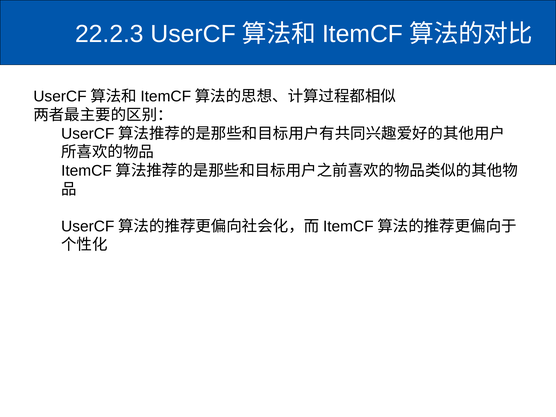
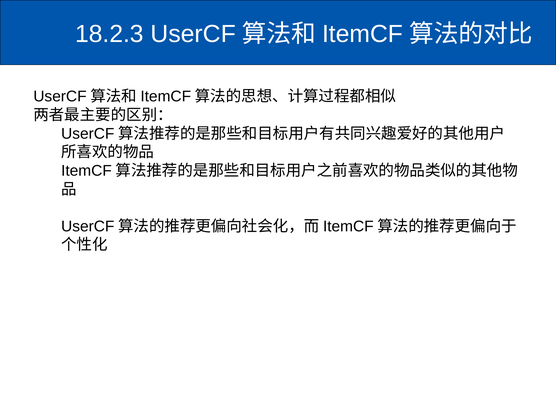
22.2.3: 22.2.3 -> 18.2.3
